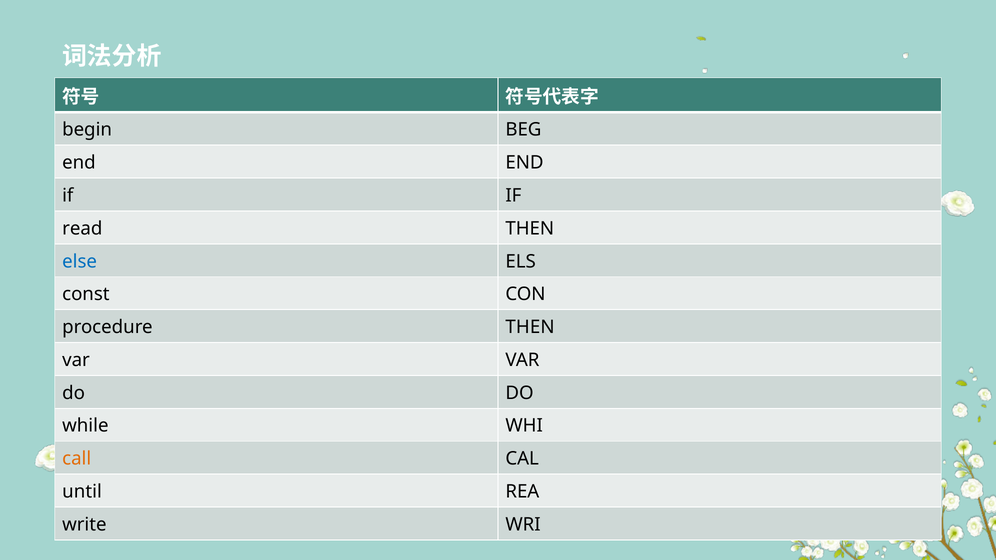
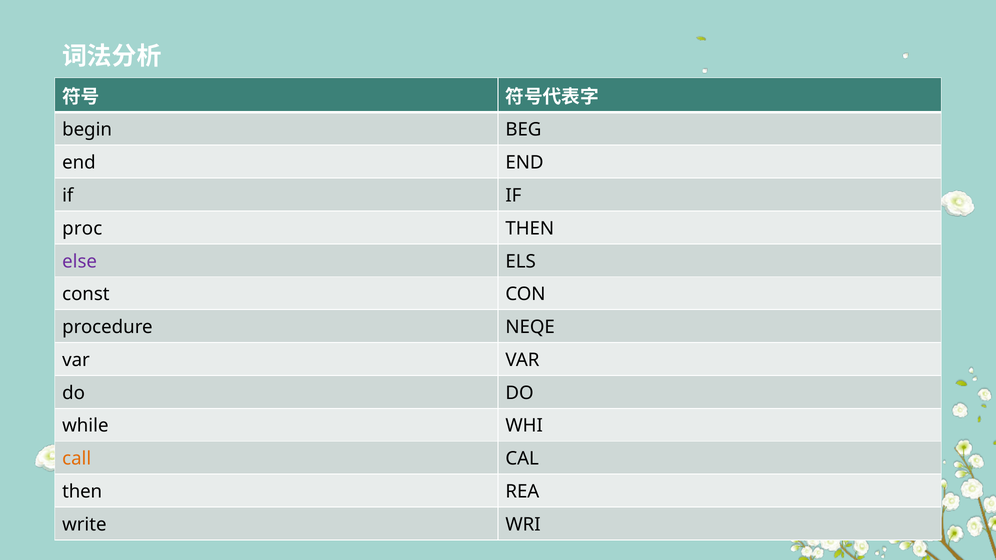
read: read -> proc
else colour: blue -> purple
procedure THEN: THEN -> NEQE
until at (82, 492): until -> then
